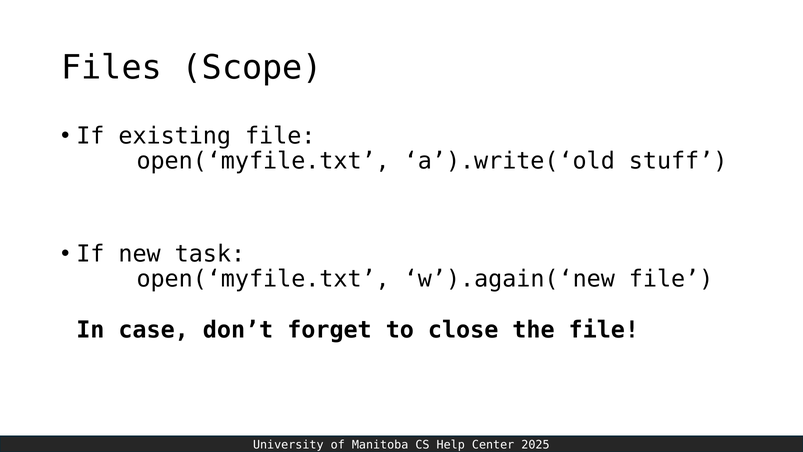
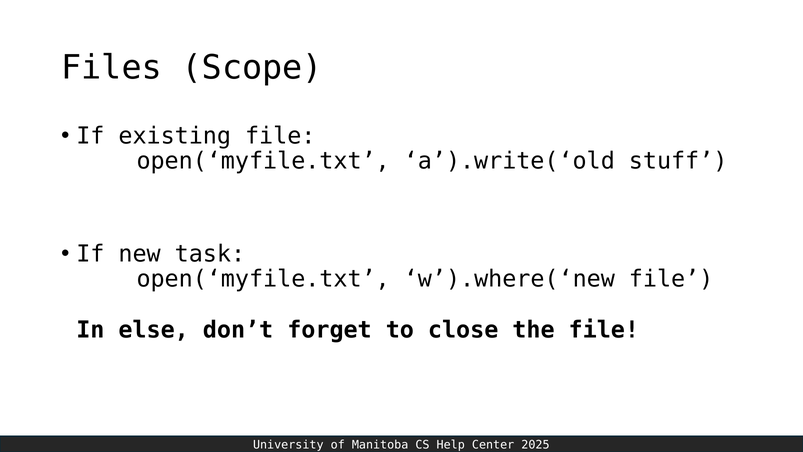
w’).again(‘new: w’).again(‘new -> w’).where(‘new
case: case -> else
